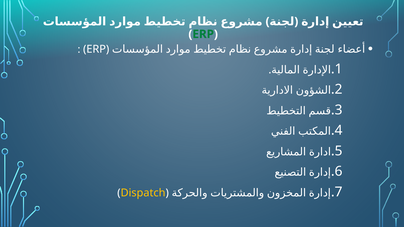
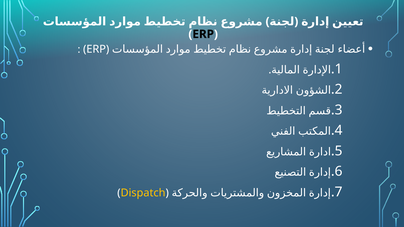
ERP at (203, 34) colour: green -> black
